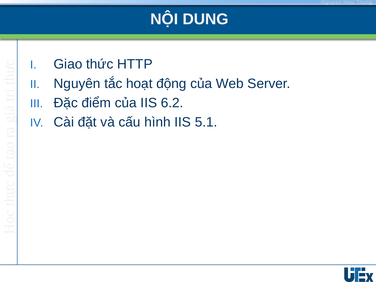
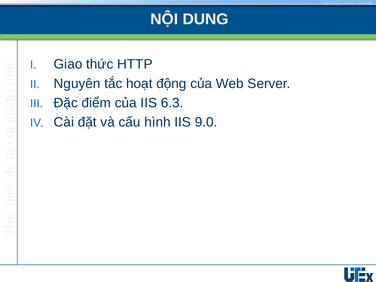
6.2: 6.2 -> 6.3
5.1: 5.1 -> 9.0
